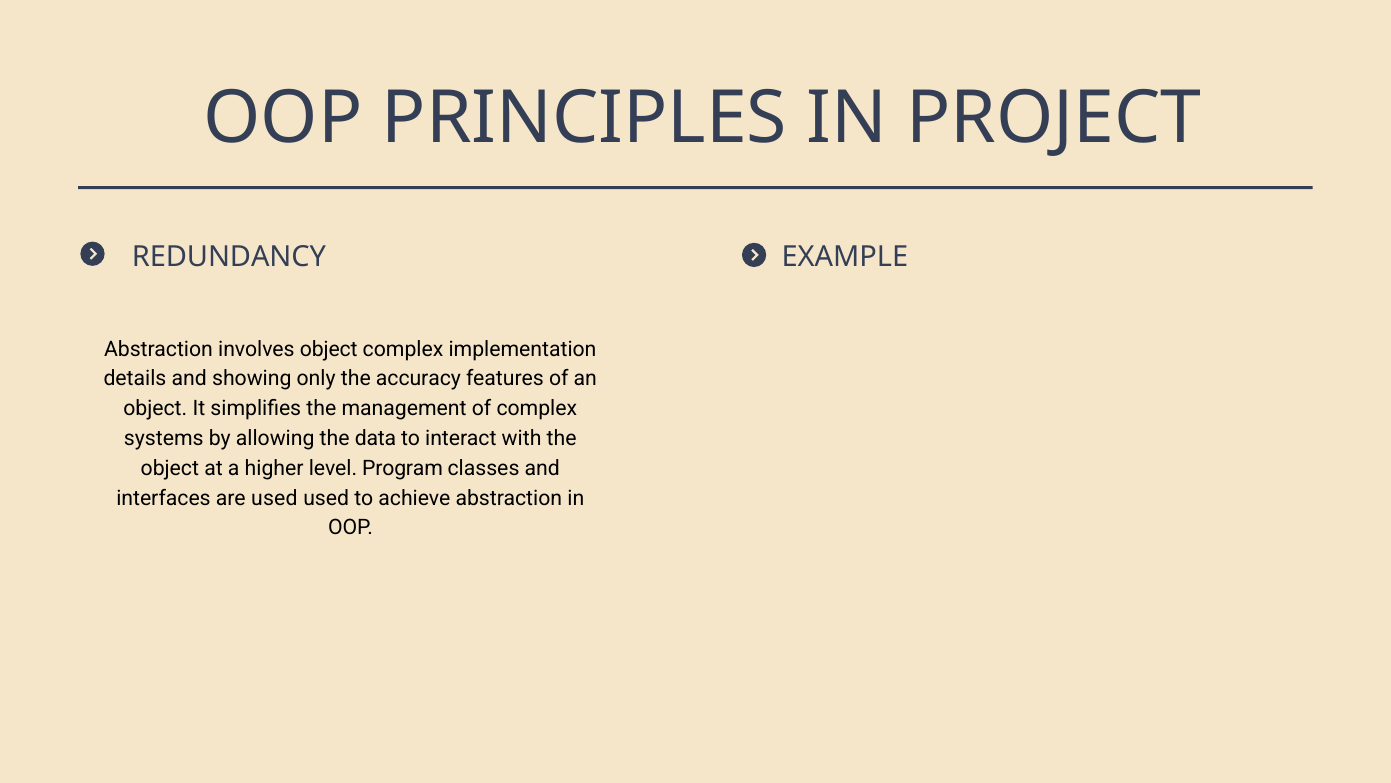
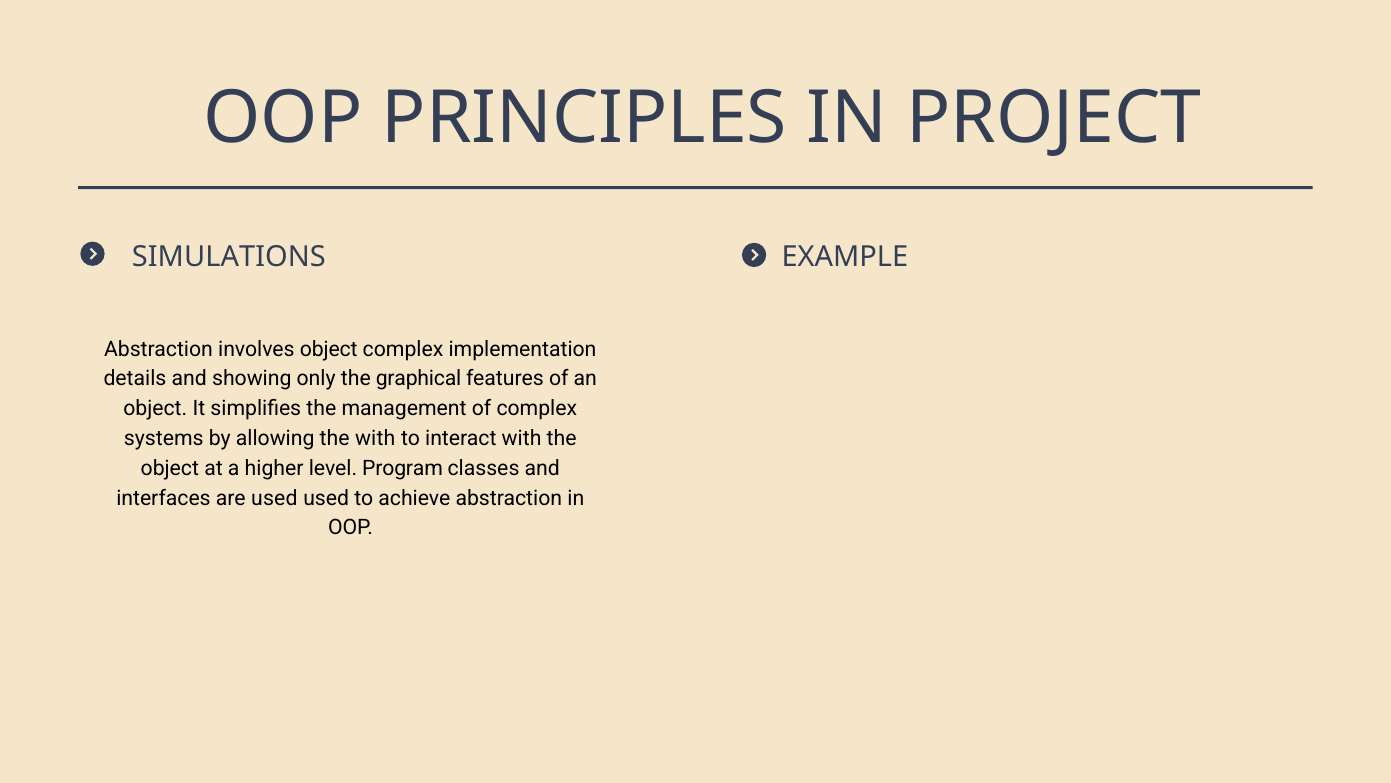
REDUNDANCY: REDUNDANCY -> SIMULATIONS
accuracy: accuracy -> graphical
the data: data -> with
